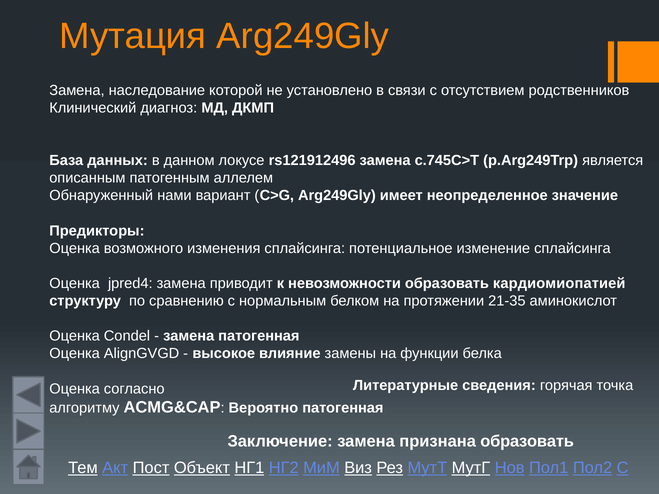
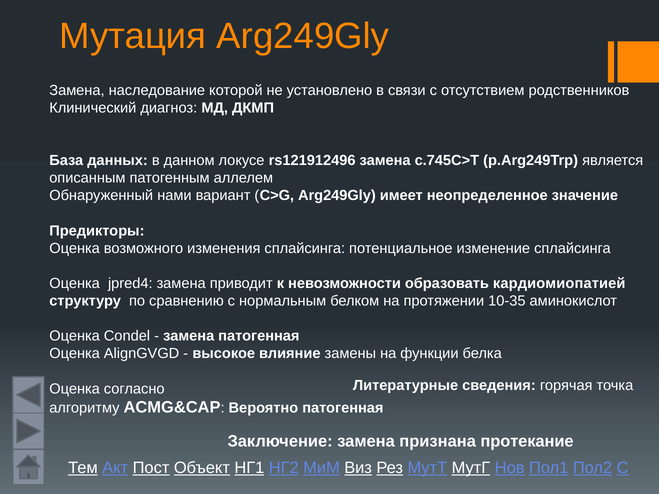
21-35: 21-35 -> 10-35
признана образовать: образовать -> протекание
